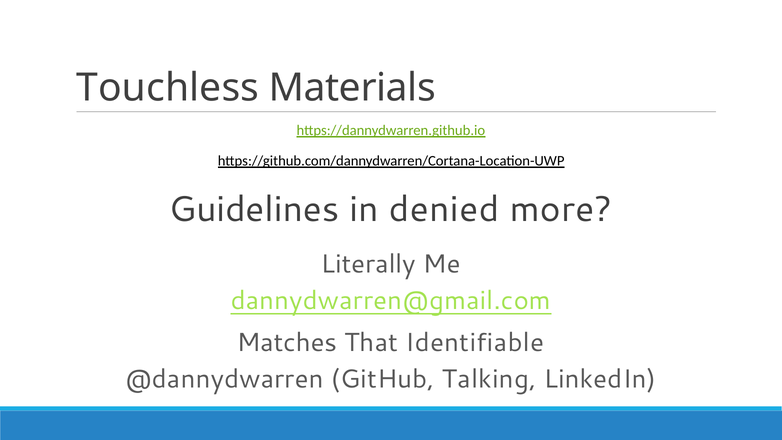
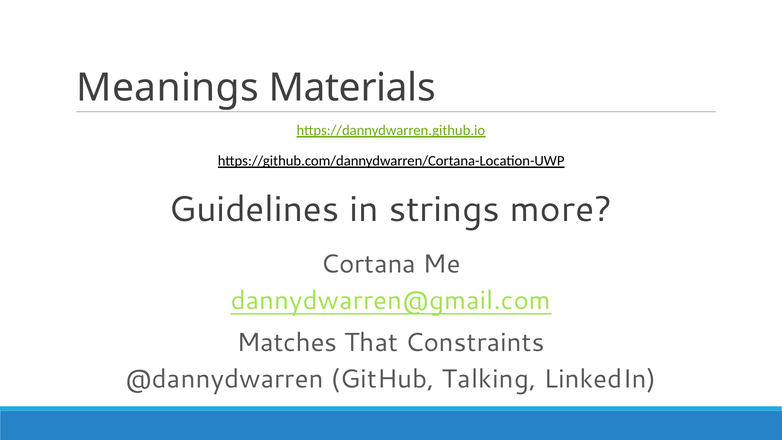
Touchless: Touchless -> Meanings
denied: denied -> strings
Literally: Literally -> Cortana
Identifiable: Identifiable -> Constraints
